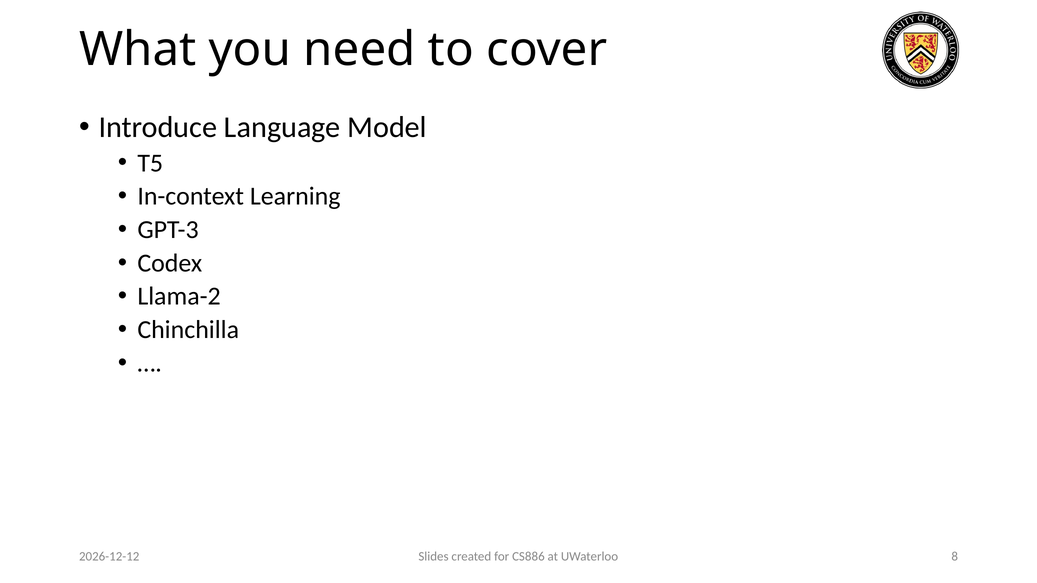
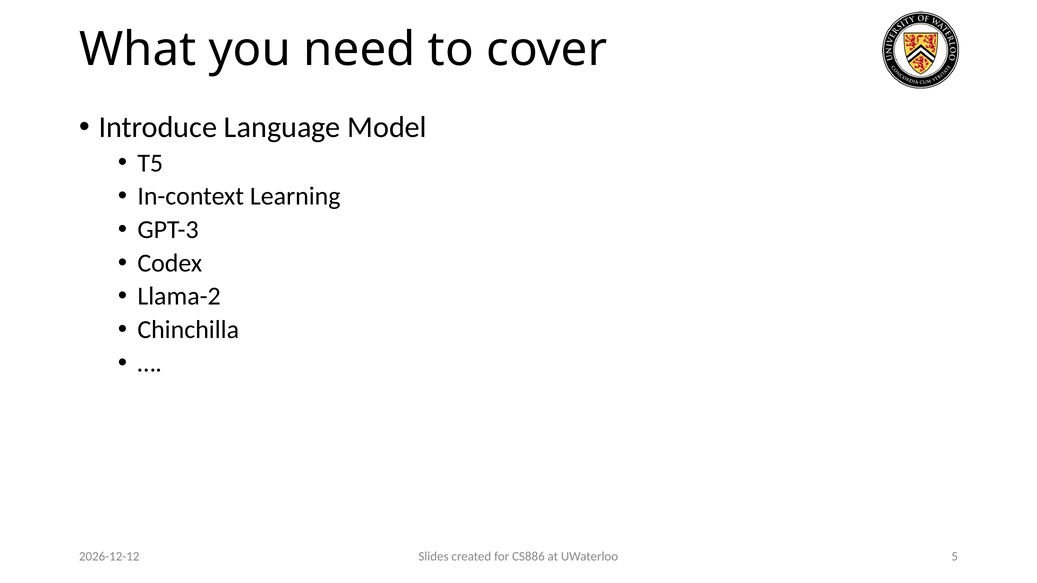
8: 8 -> 5
